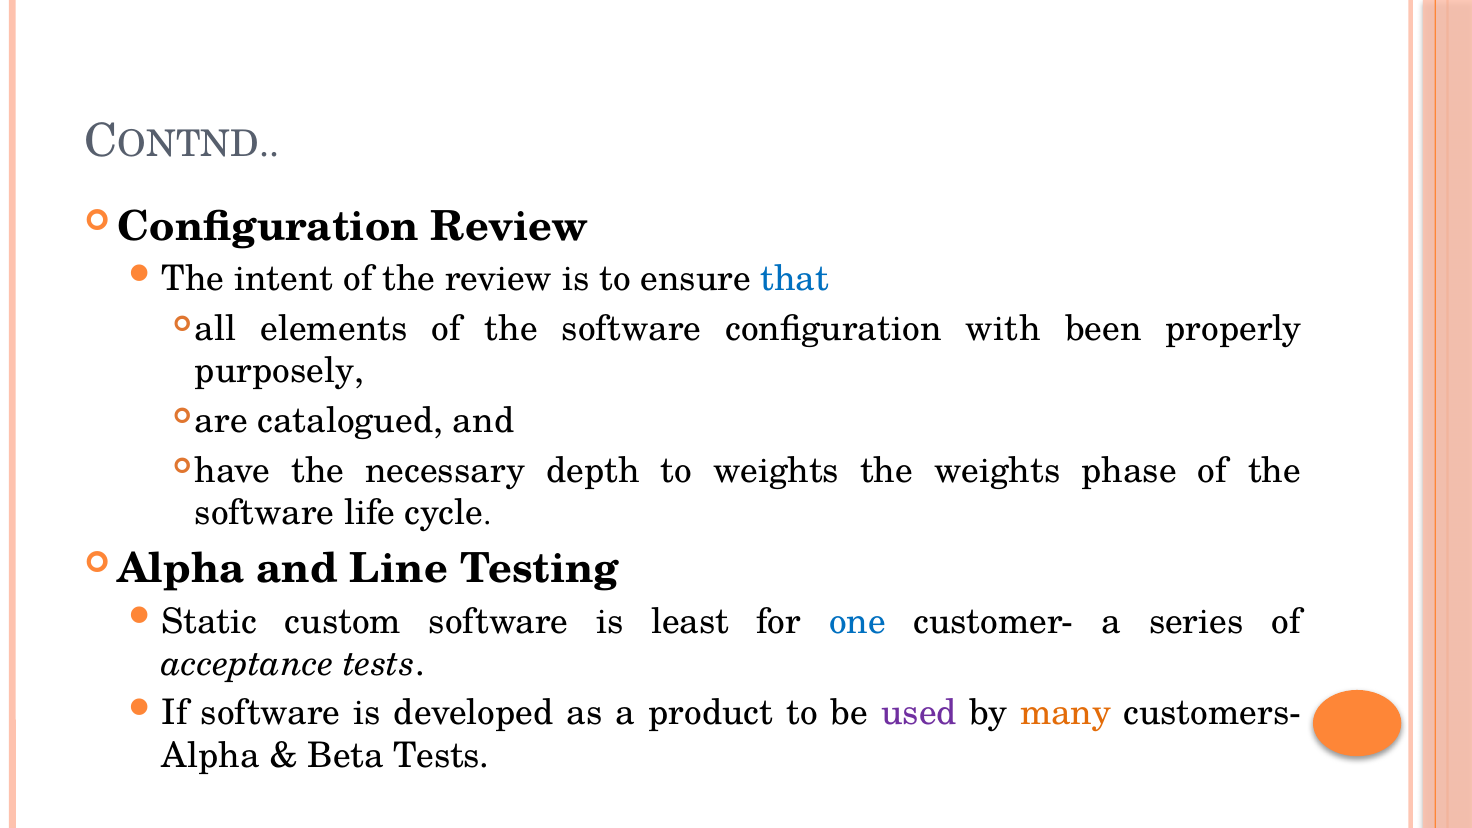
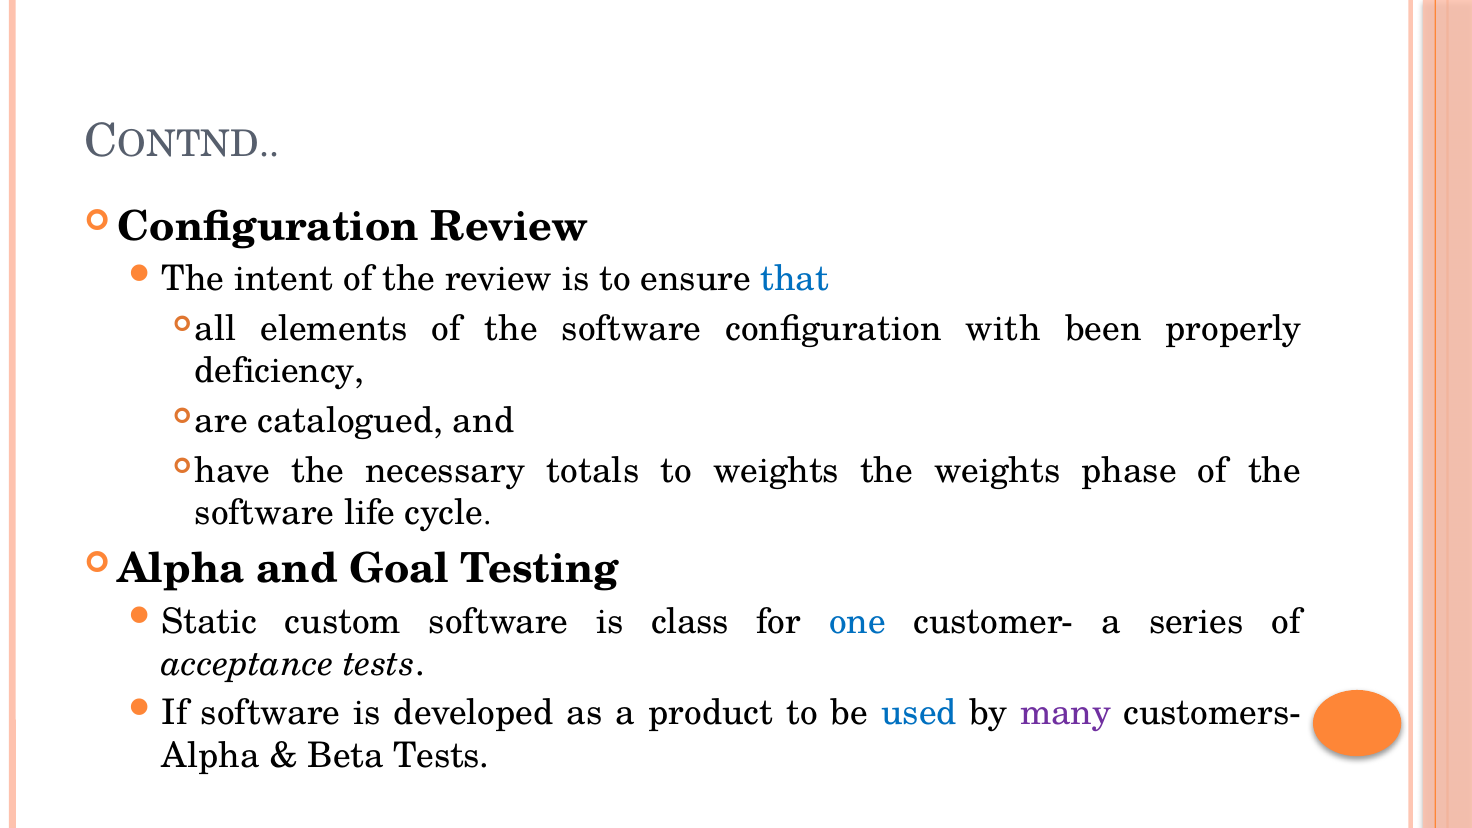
purposely: purposely -> deficiency
depth: depth -> totals
Line: Line -> Goal
least: least -> class
used colour: purple -> blue
many colour: orange -> purple
